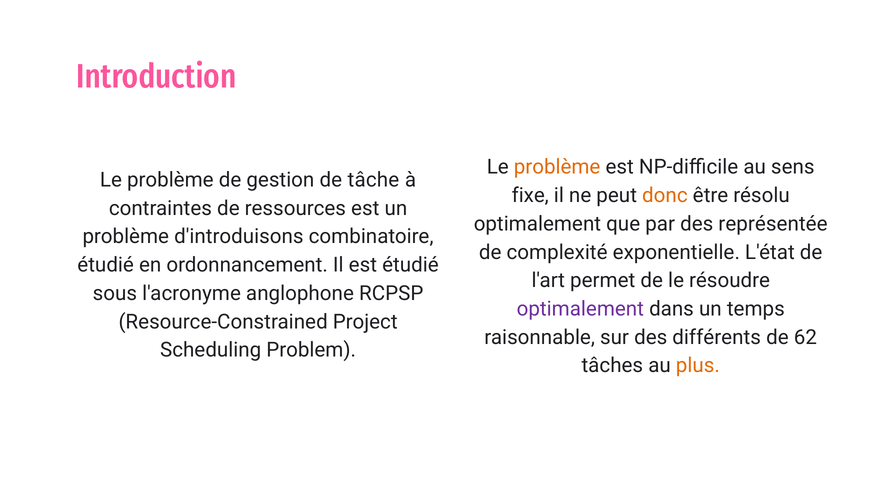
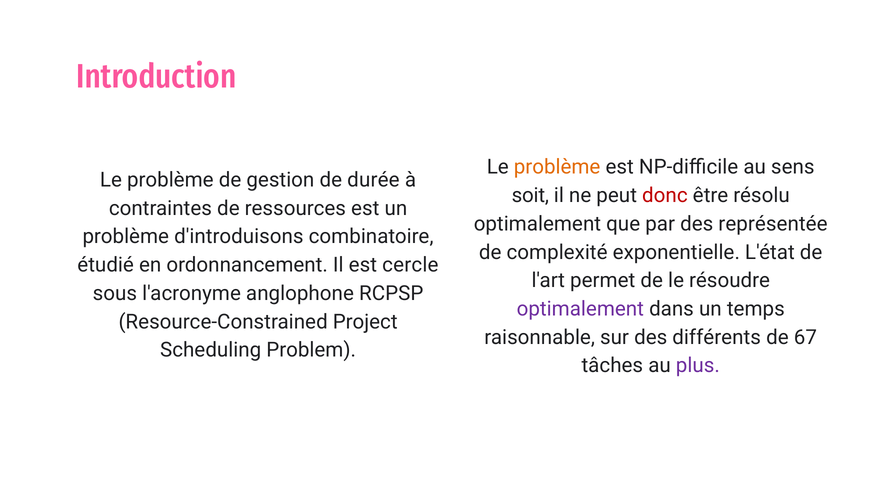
tâche: tâche -> durée
fixe: fixe -> soit
donc colour: orange -> red
est étudié: étudié -> cercle
62: 62 -> 67
plus colour: orange -> purple
